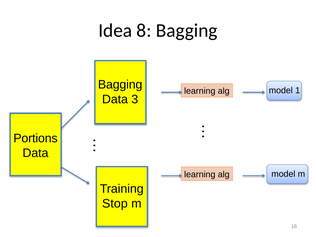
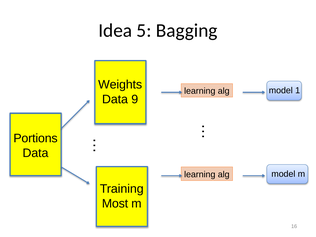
8: 8 -> 5
Bagging at (120, 85): Bagging -> Weights
3: 3 -> 9
Stop: Stop -> Most
